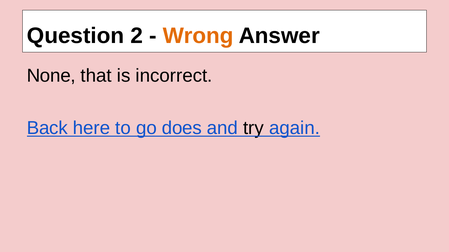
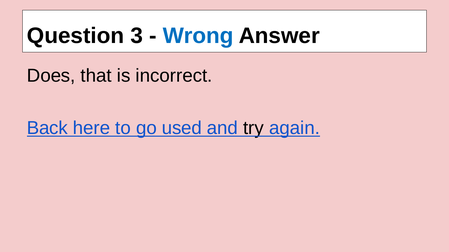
2: 2 -> 3
Wrong colour: orange -> blue
None: None -> Does
does: does -> used
